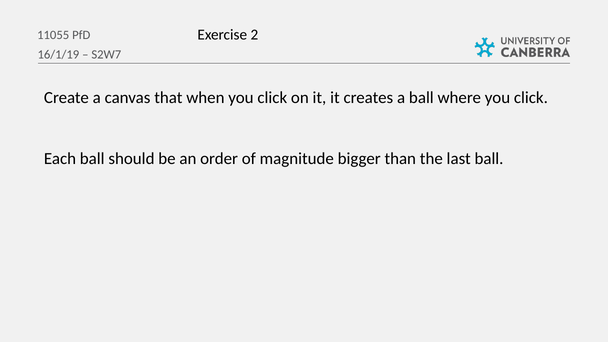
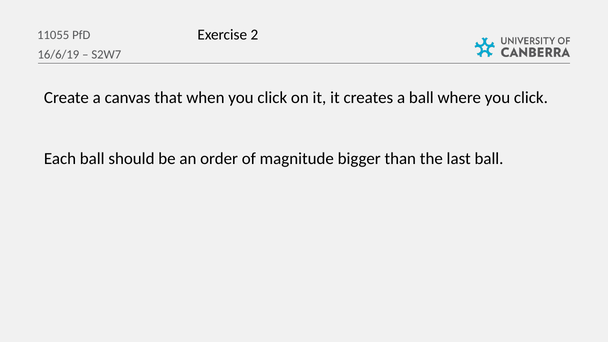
16/1/19: 16/1/19 -> 16/6/19
